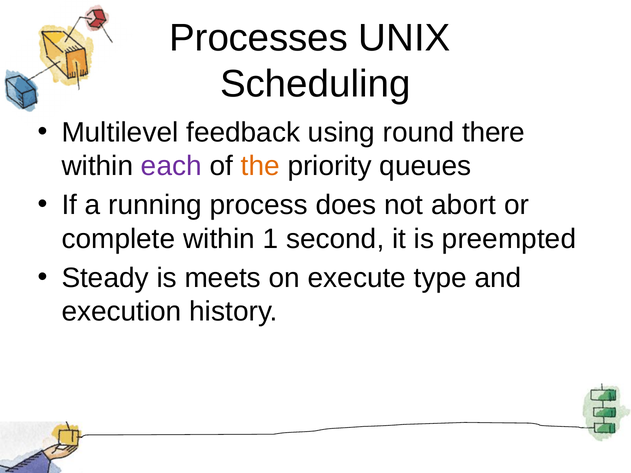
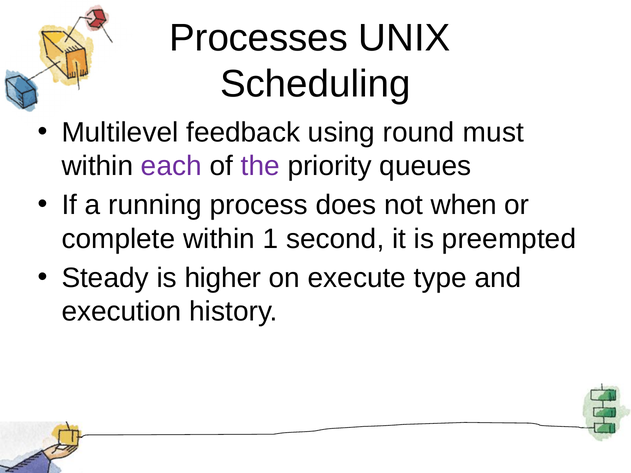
there: there -> must
the colour: orange -> purple
abort: abort -> when
meets: meets -> higher
